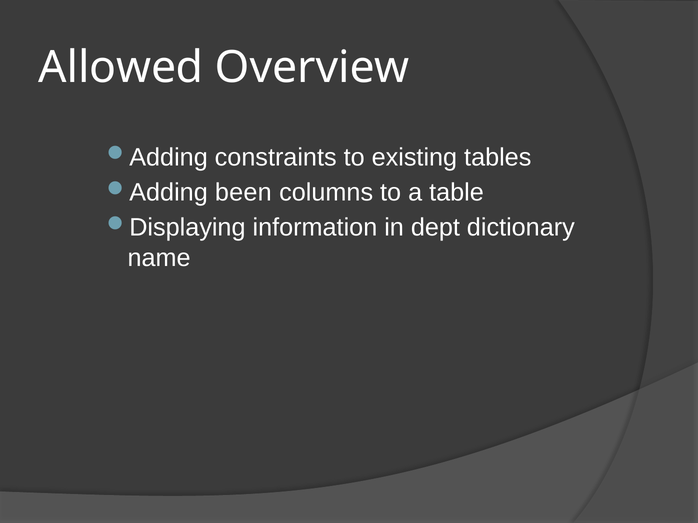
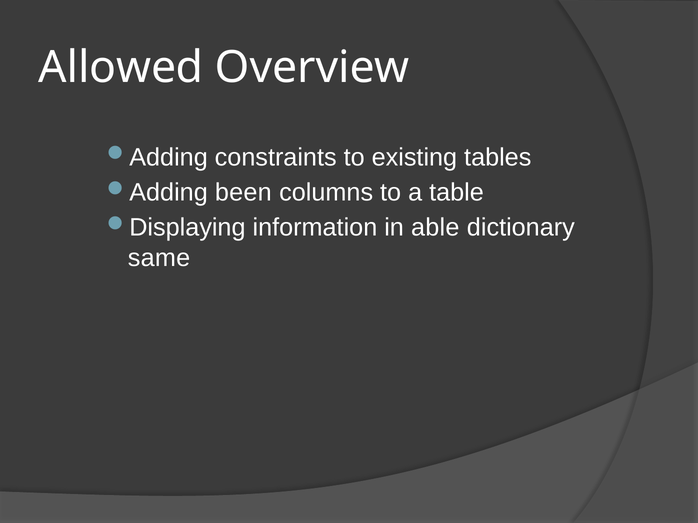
dept: dept -> able
name: name -> same
